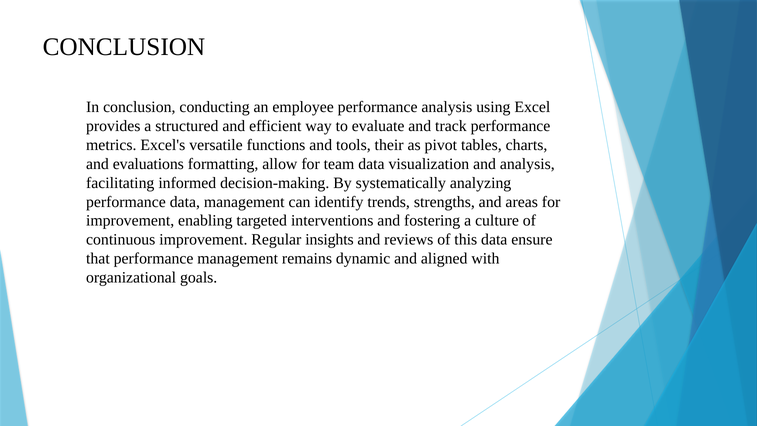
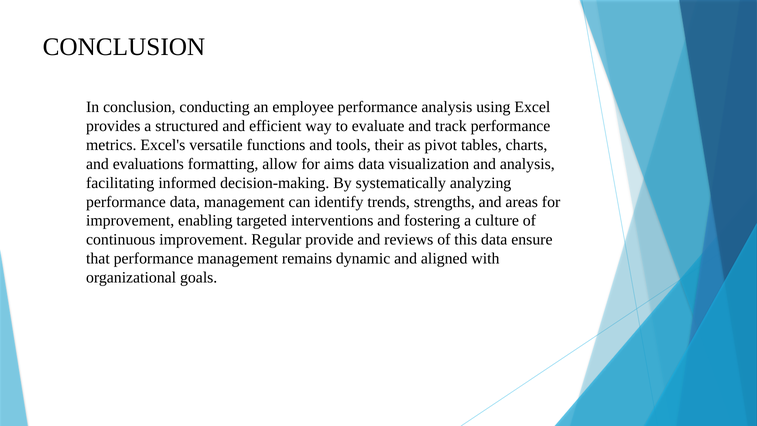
team: team -> aims
insights: insights -> provide
